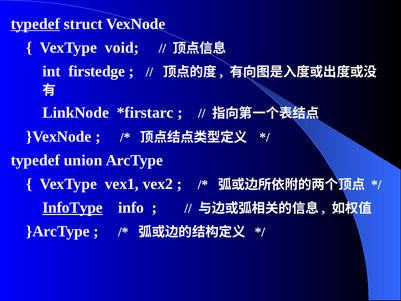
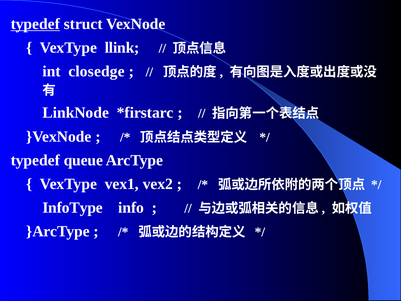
void: void -> llink
firstedge: firstedge -> closedge
union: union -> queue
InfoType underline: present -> none
